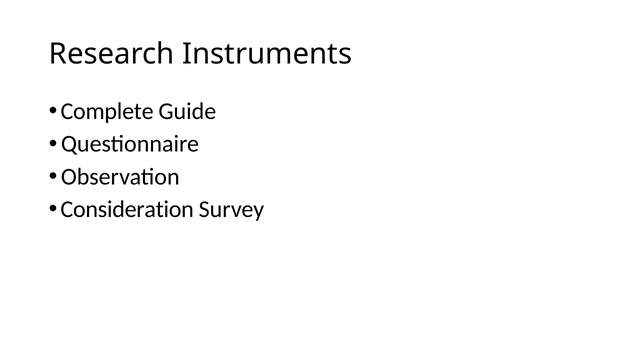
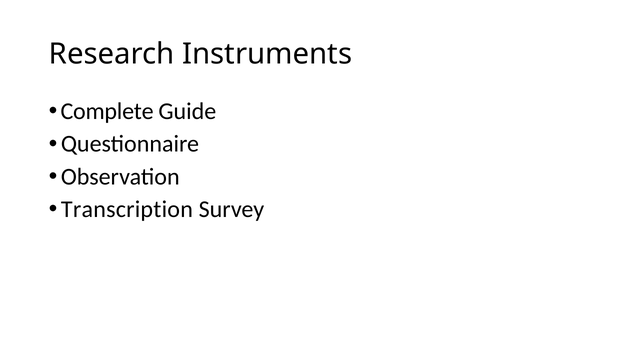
Consideration: Consideration -> Transcription
